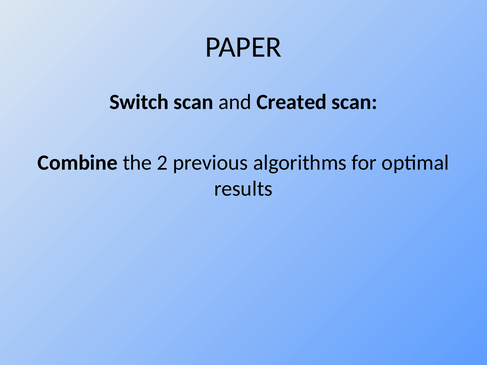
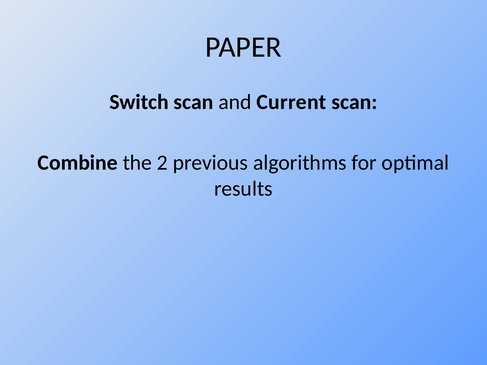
Created: Created -> Current
